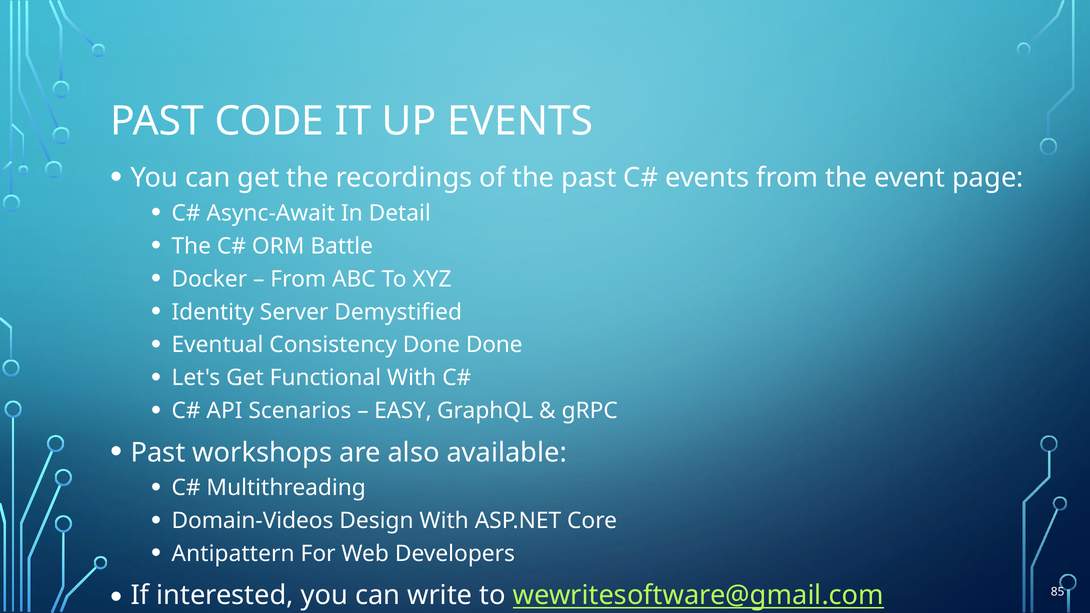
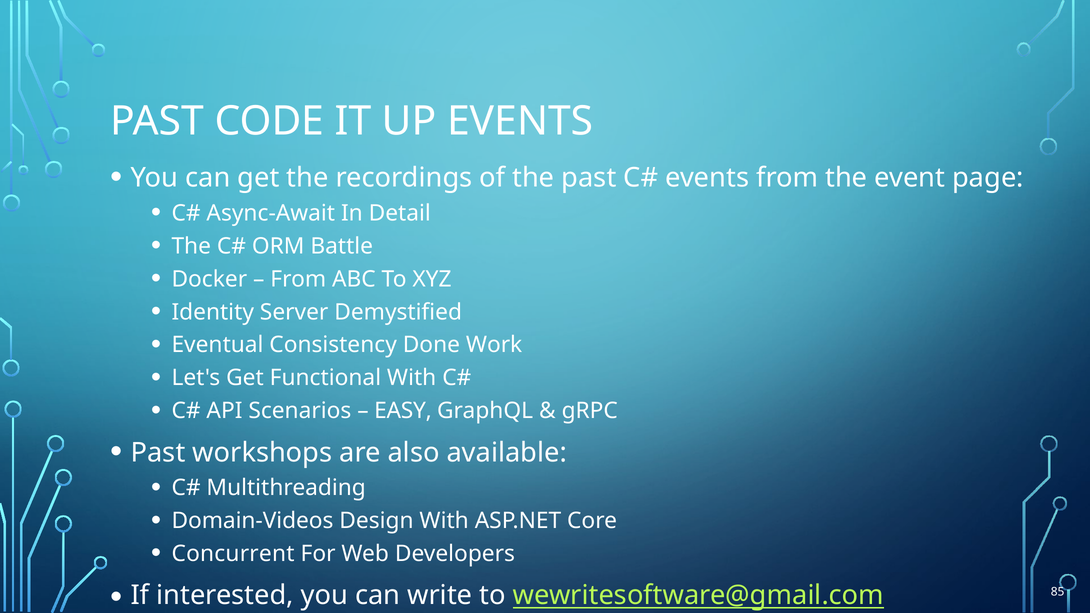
Done Done: Done -> Work
Antipattern: Antipattern -> Concurrent
